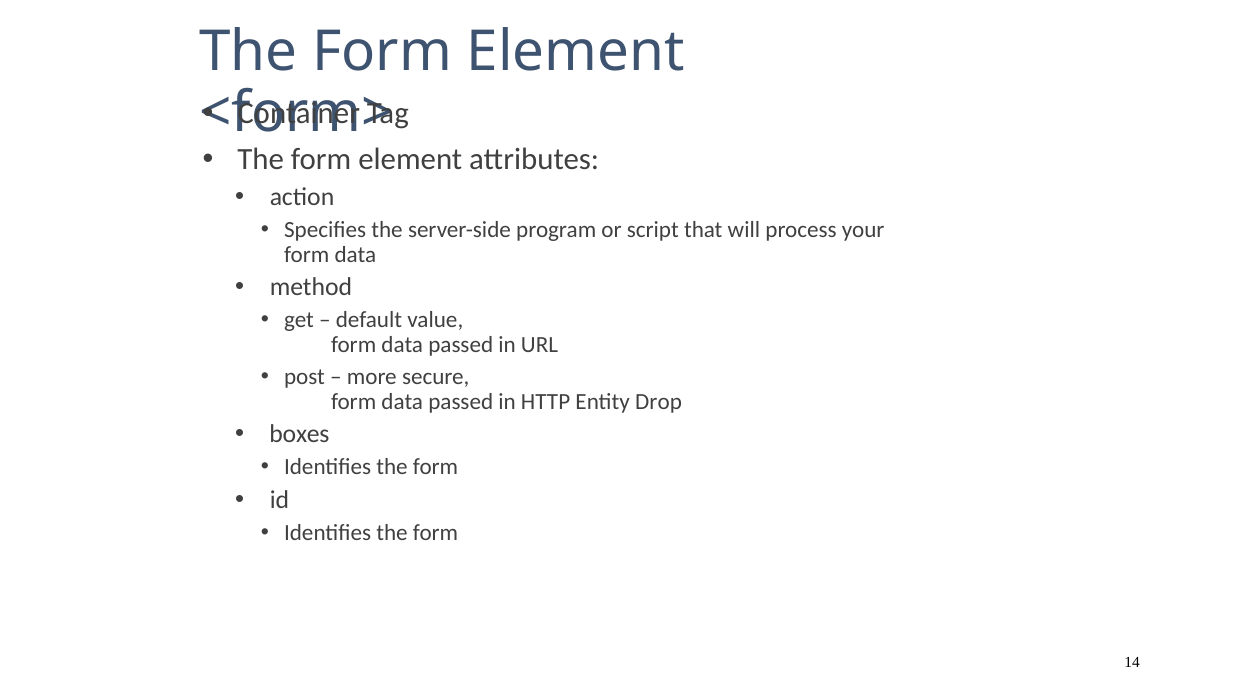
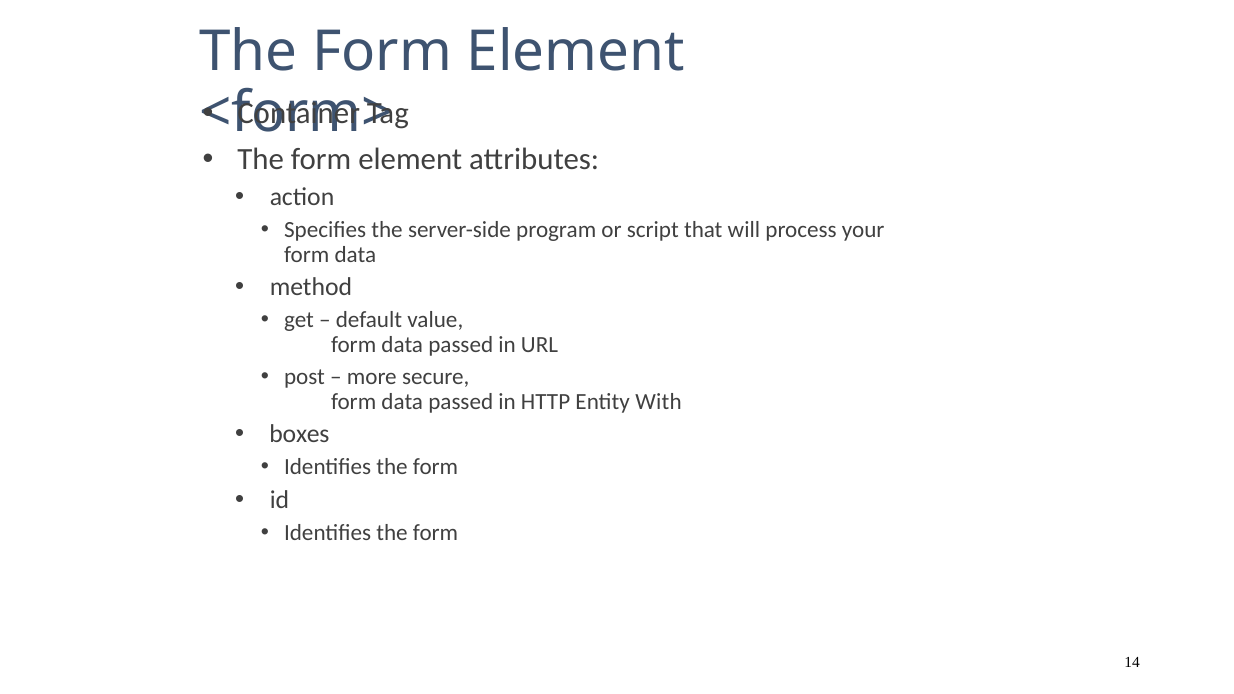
Drop: Drop -> With
